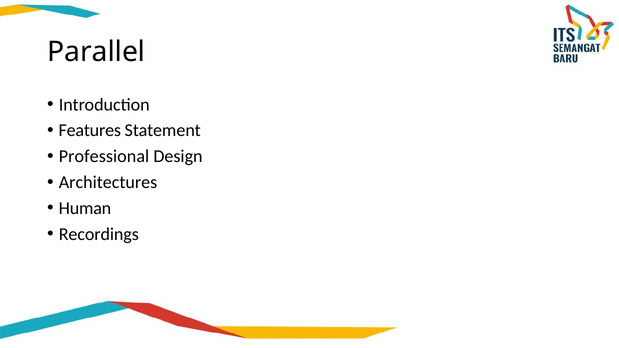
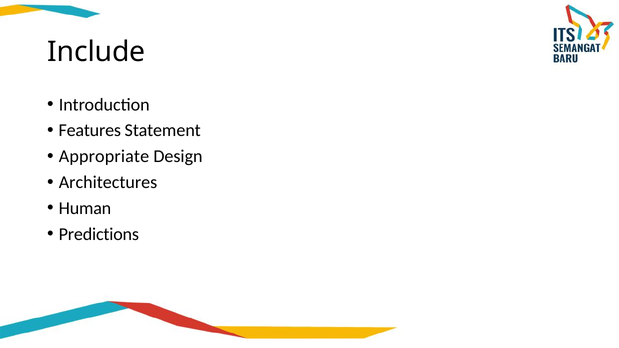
Parallel: Parallel -> Include
Professional: Professional -> Appropriate
Recordings: Recordings -> Predictions
